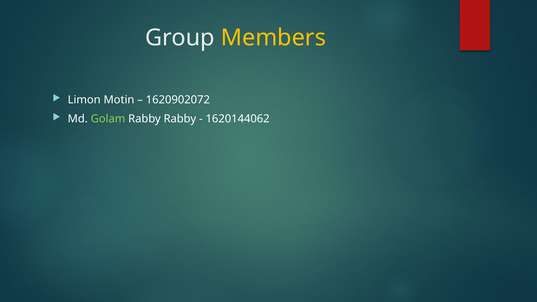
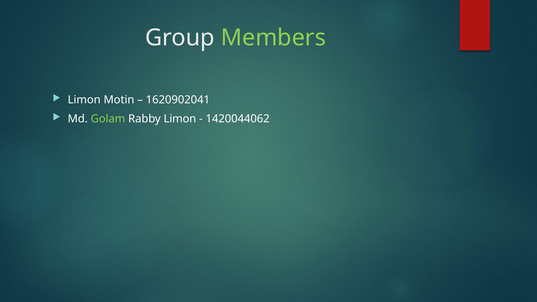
Members colour: yellow -> light green
1620902072: 1620902072 -> 1620902041
Rabby Rabby: Rabby -> Limon
1620144062: 1620144062 -> 1420044062
